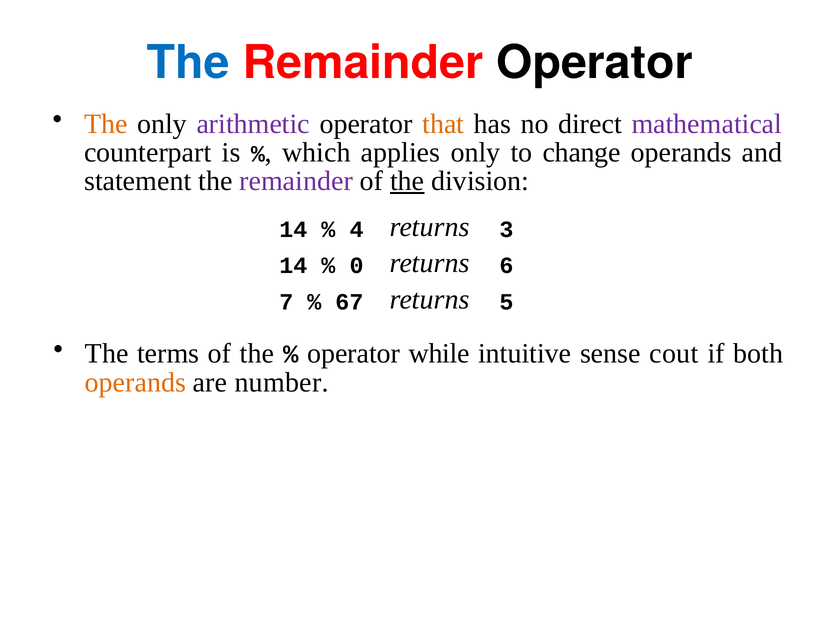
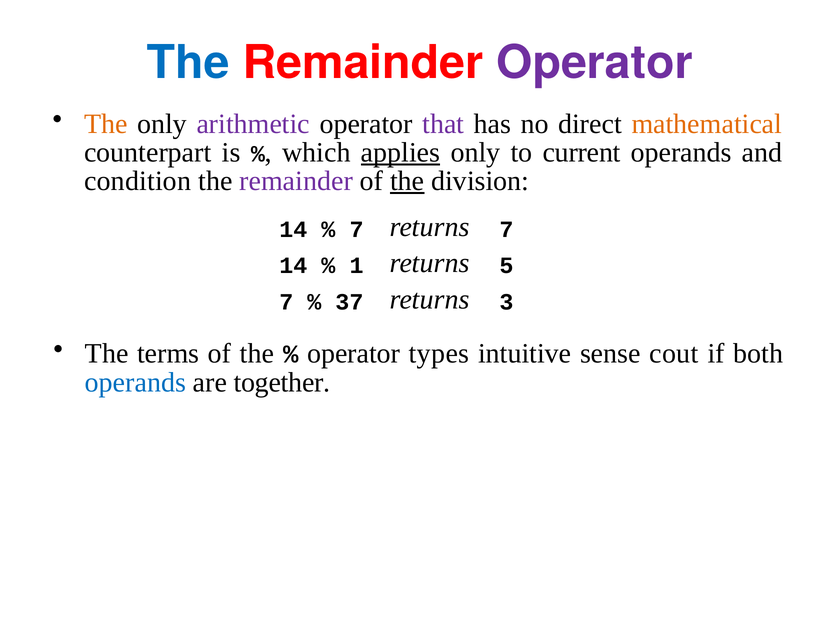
Operator at (595, 63) colour: black -> purple
that colour: orange -> purple
mathematical colour: purple -> orange
applies underline: none -> present
change: change -> current
statement: statement -> condition
4 at (357, 229): 4 -> 7
returns 3: 3 -> 7
0: 0 -> 1
6: 6 -> 5
67: 67 -> 37
5: 5 -> 3
while: while -> types
operands at (135, 382) colour: orange -> blue
number: number -> together
